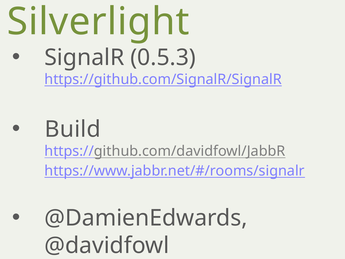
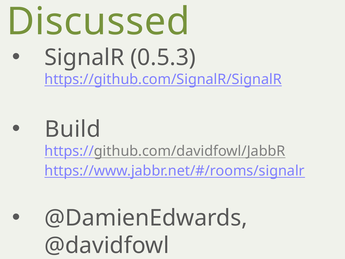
Silverlight: Silverlight -> Discussed
